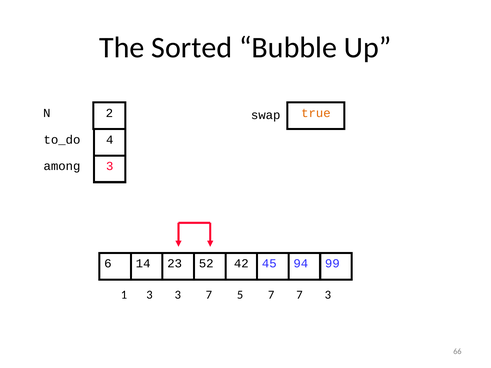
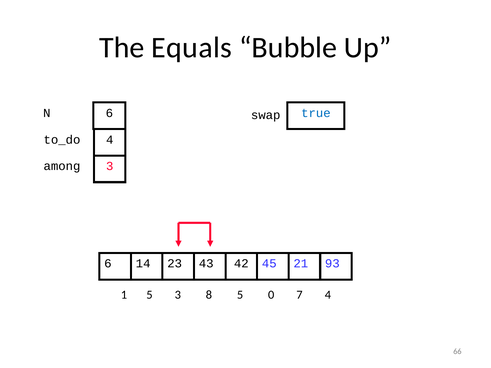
Sorted: Sorted -> Equals
N 2: 2 -> 6
true colour: orange -> blue
52: 52 -> 43
94: 94 -> 21
99: 99 -> 93
1 3: 3 -> 5
3 7: 7 -> 8
5 7: 7 -> 0
7 3: 3 -> 4
